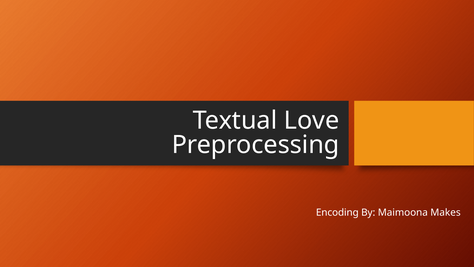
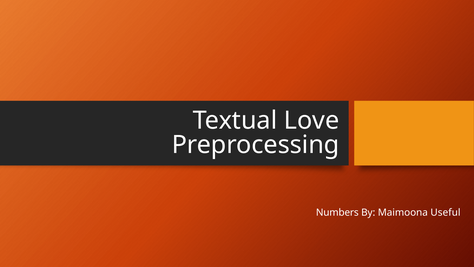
Encoding: Encoding -> Numbers
Makes: Makes -> Useful
